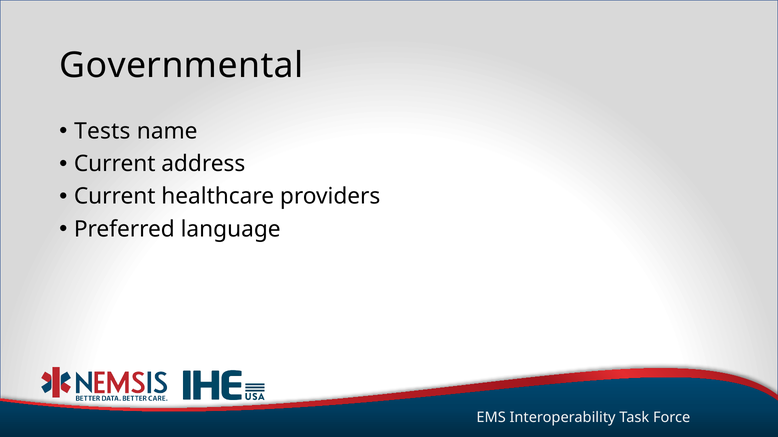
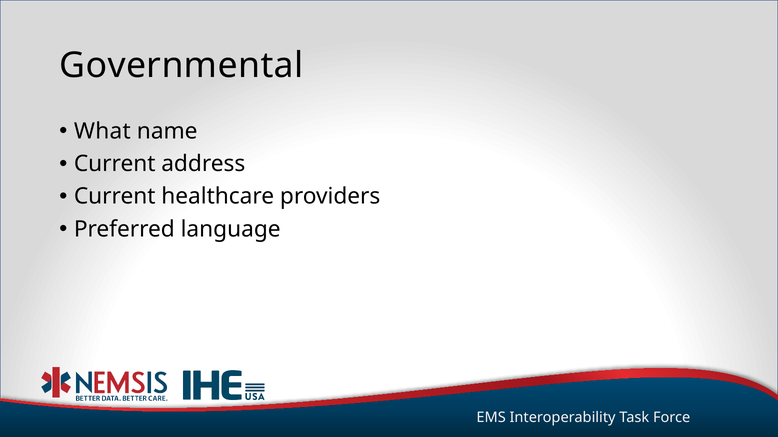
Tests: Tests -> What
